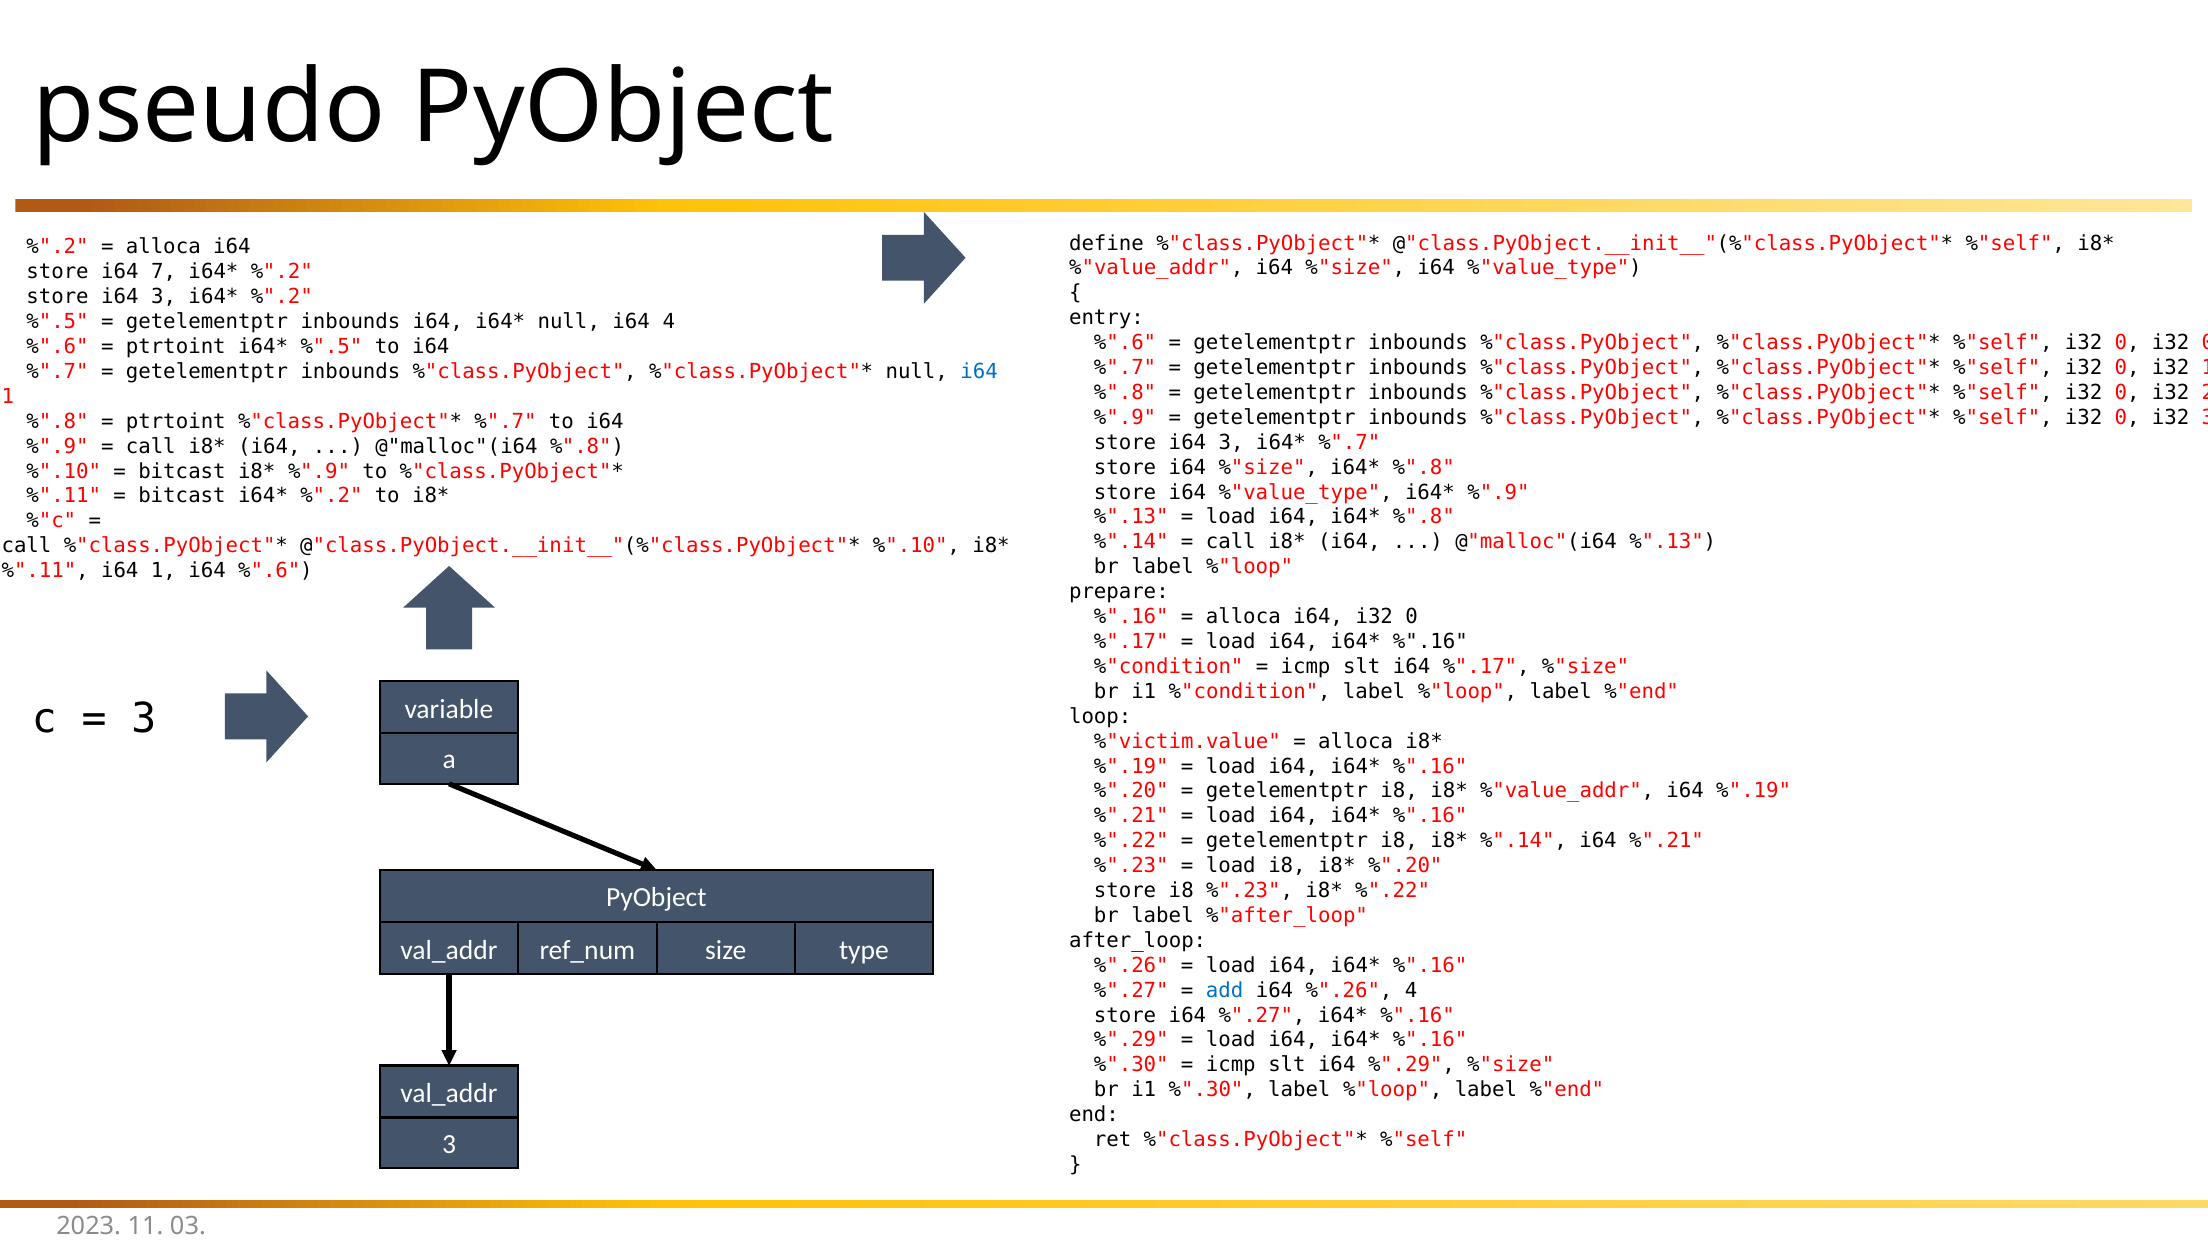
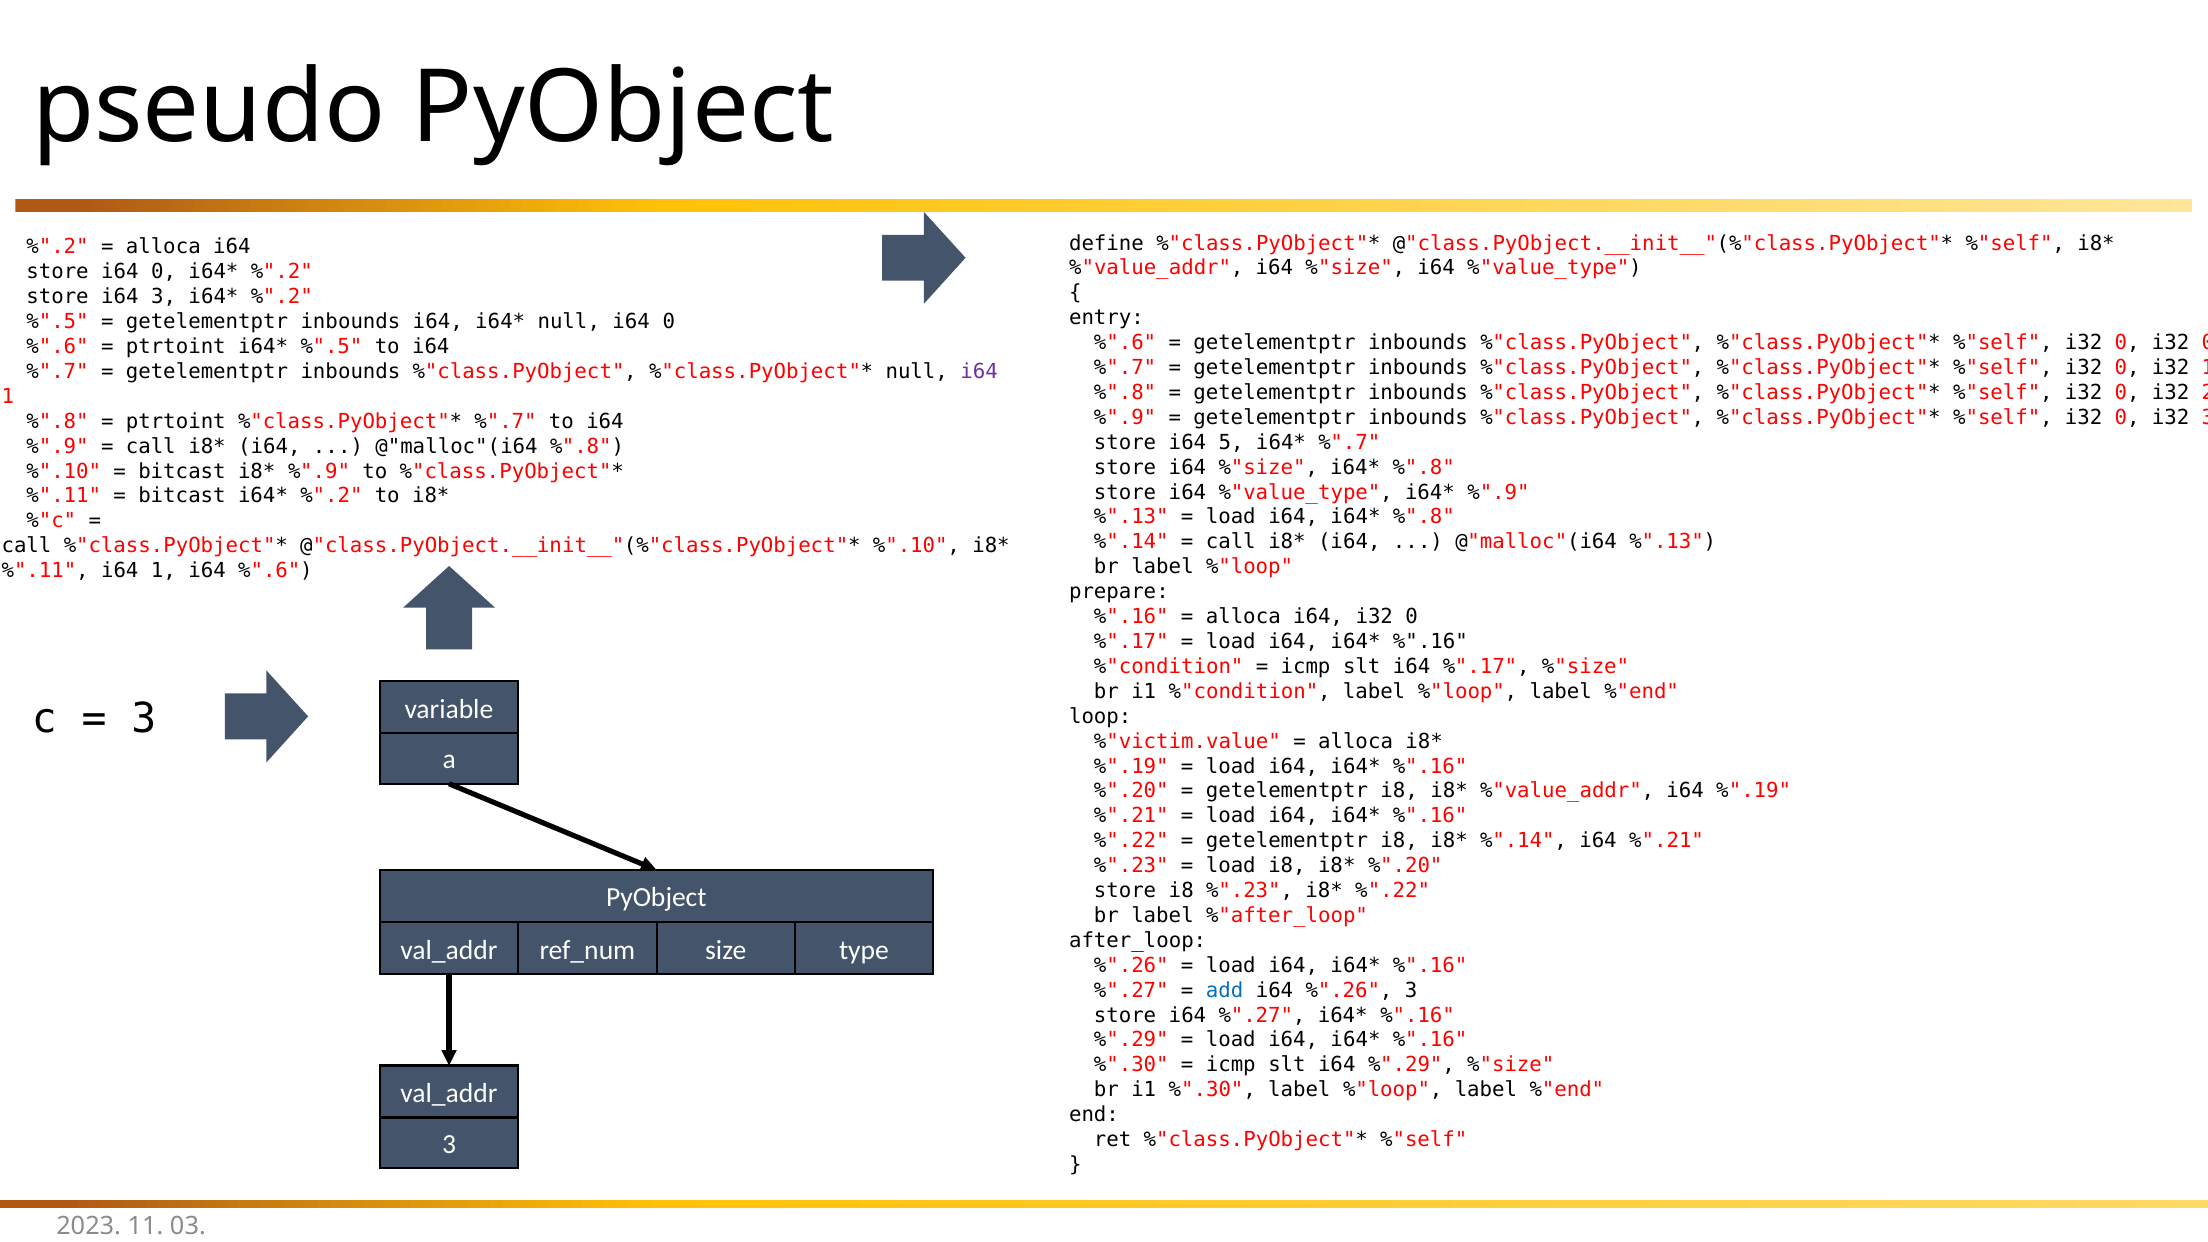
store i64 7: 7 -> 0
null i64 4: 4 -> 0
i64 at (979, 372) colour: blue -> purple
3 at (1231, 442): 3 -> 5
%".26 4: 4 -> 3
